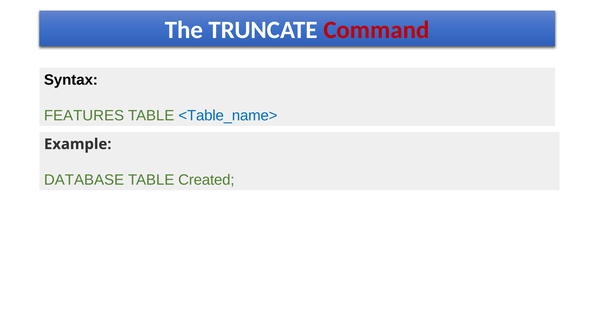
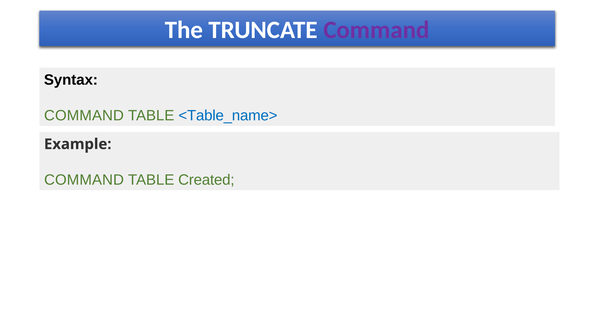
Command at (376, 30) colour: red -> purple
FEATURES at (84, 116): FEATURES -> COMMAND
DATABASE at (84, 180): DATABASE -> COMMAND
